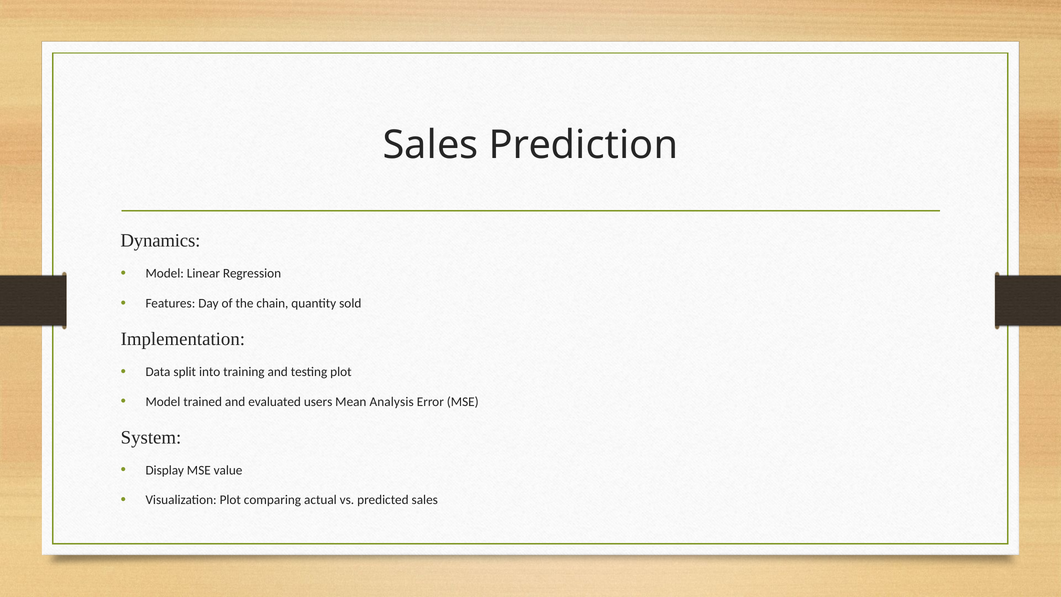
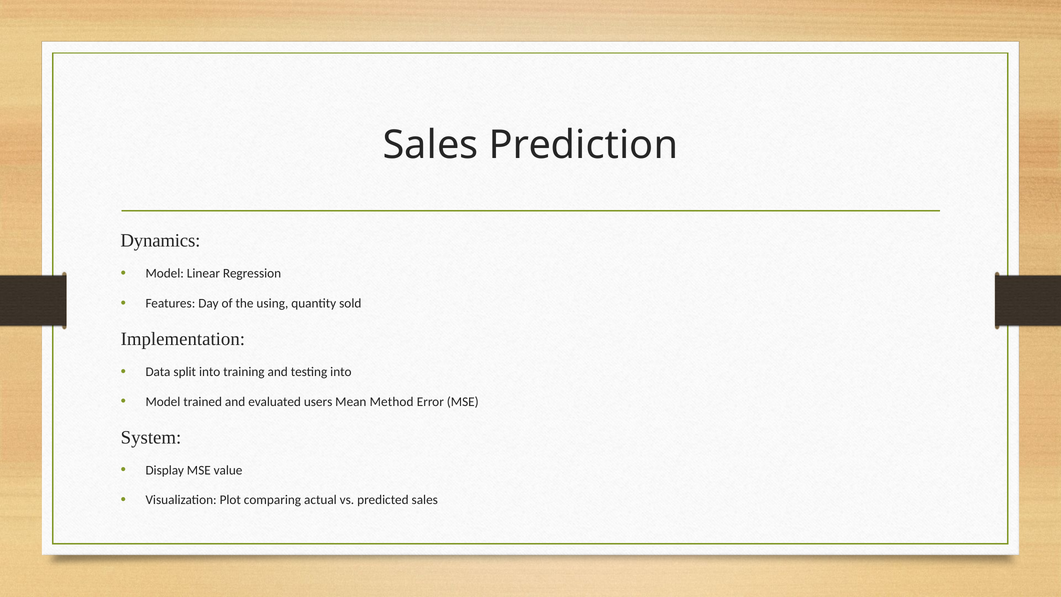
chain: chain -> using
testing plot: plot -> into
Analysis: Analysis -> Method
